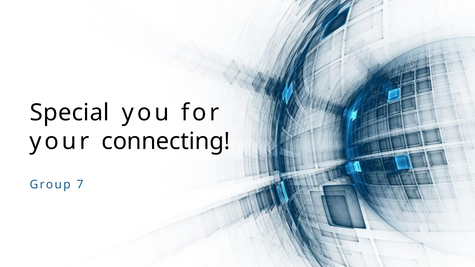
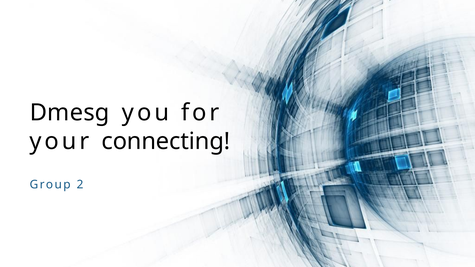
Special: Special -> Dmesg
7: 7 -> 2
